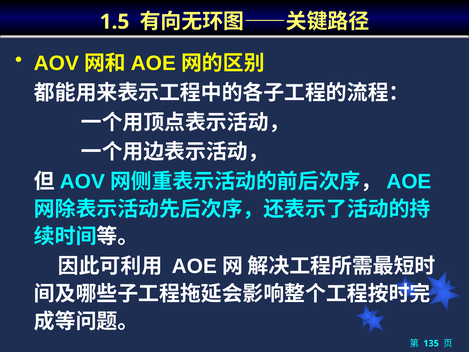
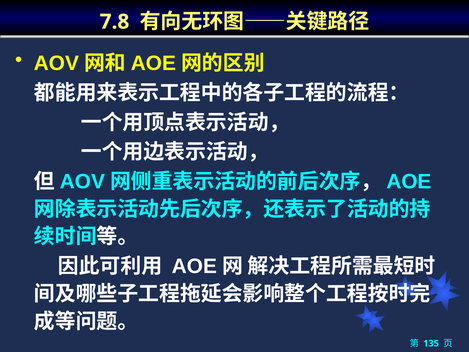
1.5: 1.5 -> 7.8
